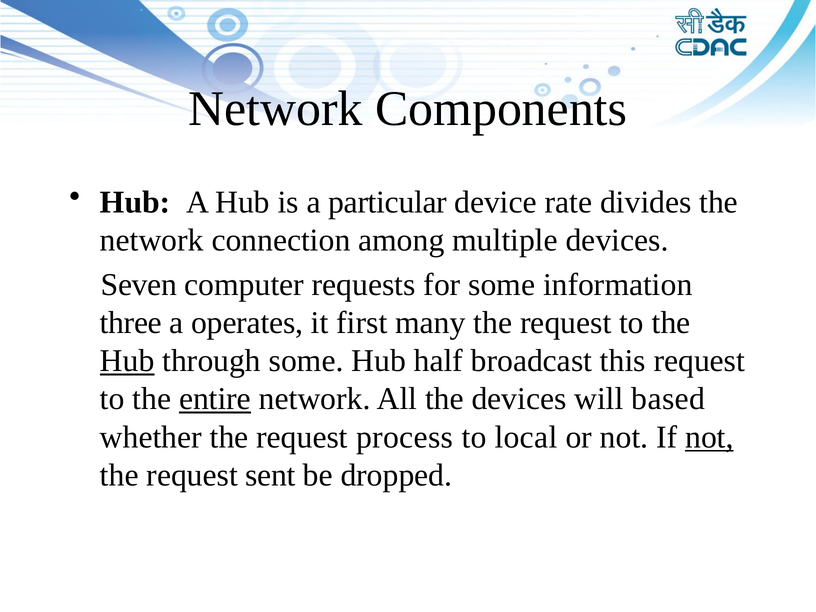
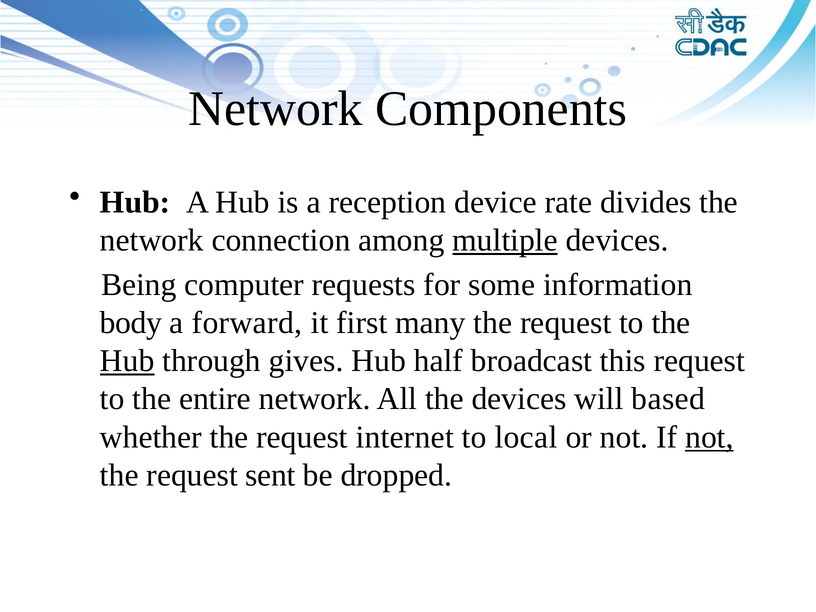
particular: particular -> reception
multiple underline: none -> present
Seven: Seven -> Being
three: three -> body
operates: operates -> forward
through some: some -> gives
entire underline: present -> none
process: process -> internet
